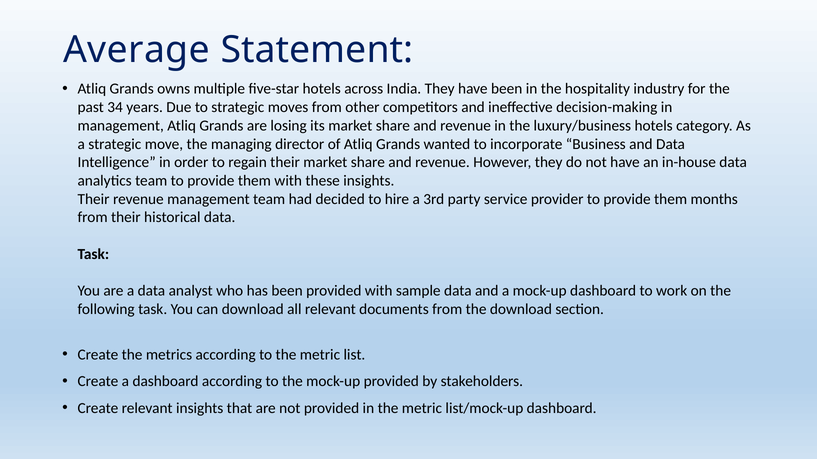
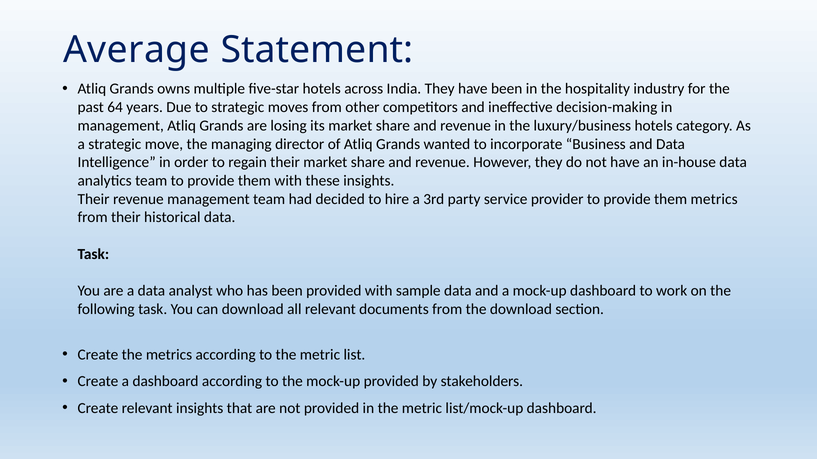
34: 34 -> 64
them months: months -> metrics
